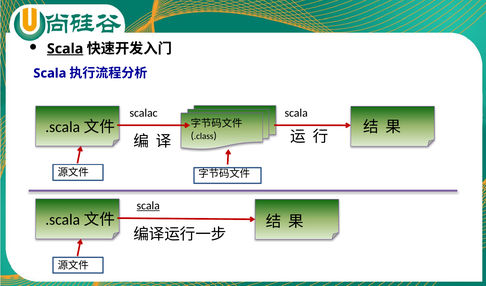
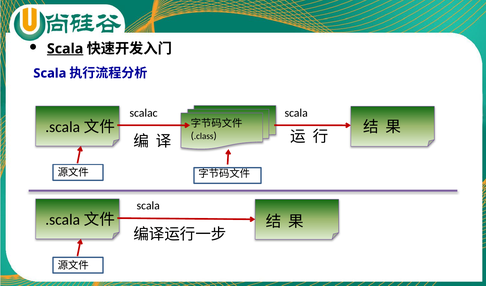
scala at (148, 206) underline: present -> none
